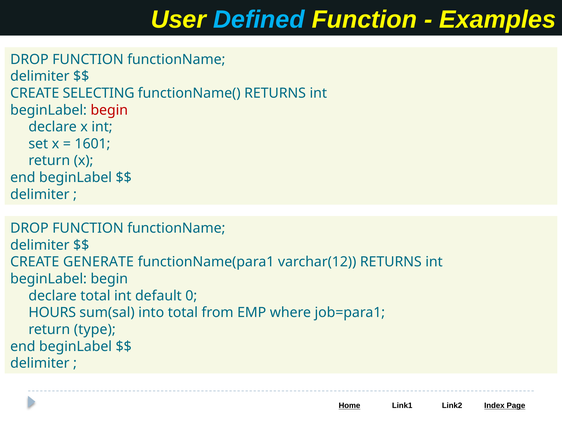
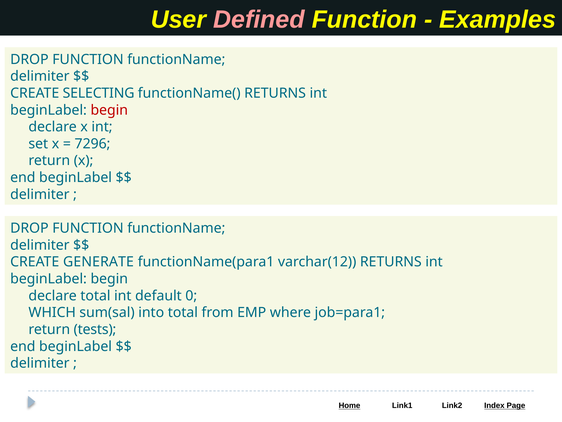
Defined colour: light blue -> pink
1601: 1601 -> 7296
HOURS: HOURS -> WHICH
type: type -> tests
